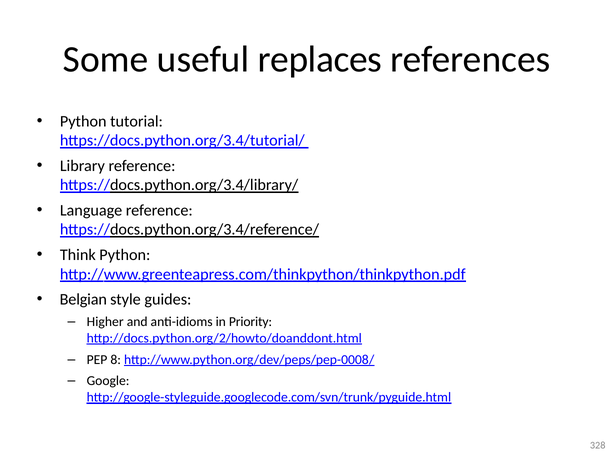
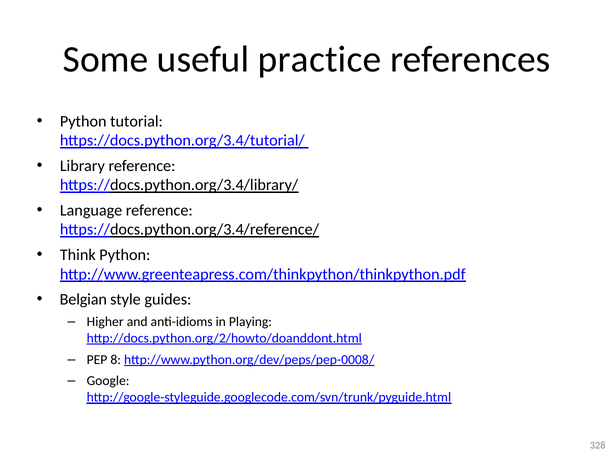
replaces: replaces -> practice
Priority: Priority -> Playing
